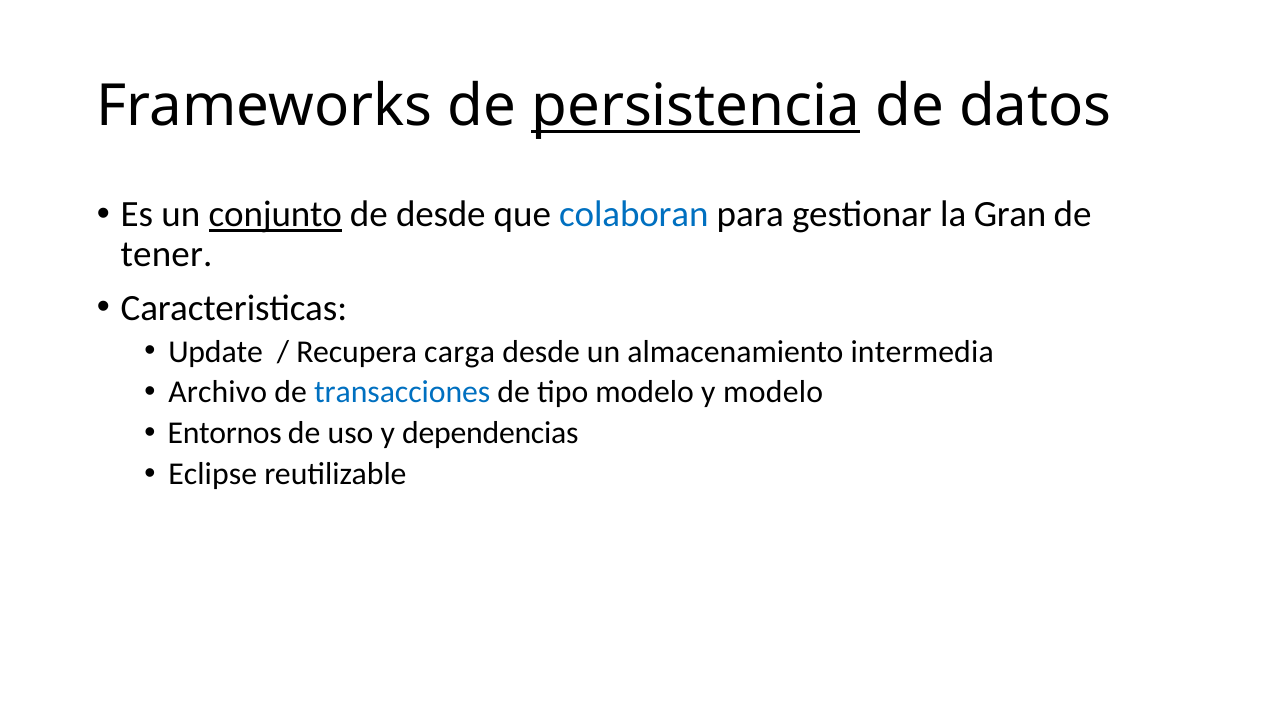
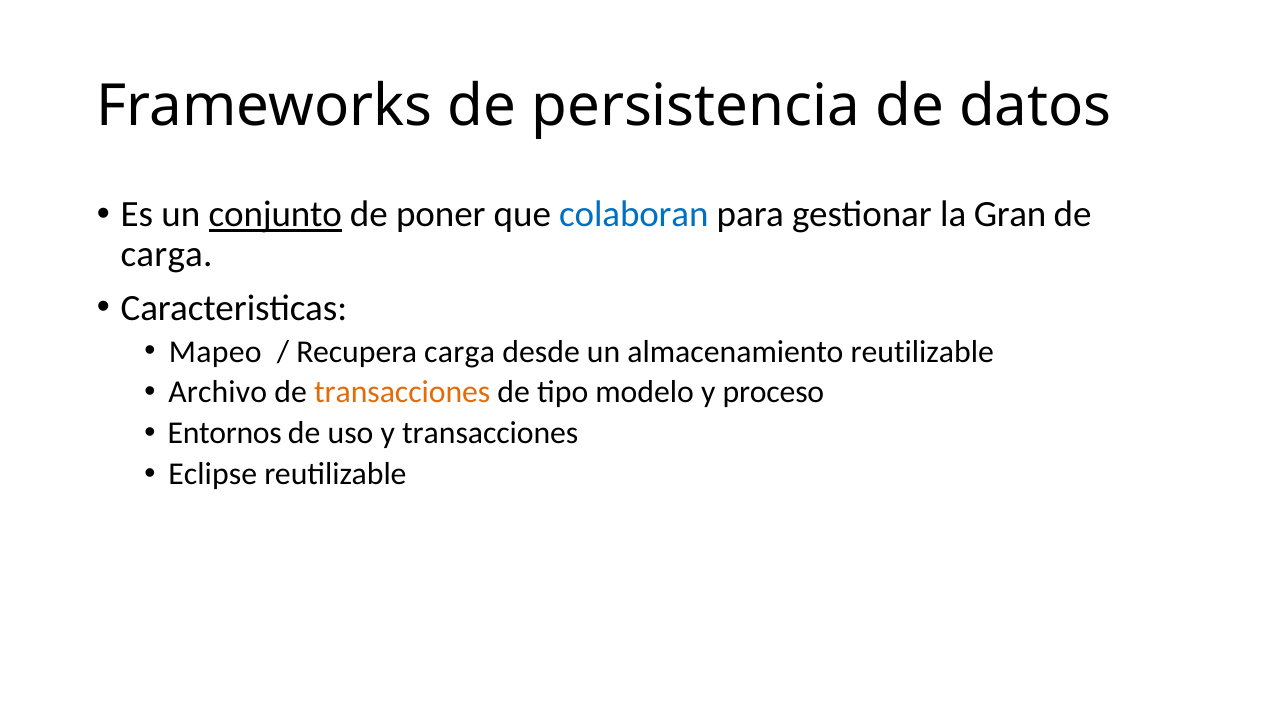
persistencia underline: present -> none
de desde: desde -> poner
tener at (167, 255): tener -> carga
Update: Update -> Mapeo
almacenamiento intermedia: intermedia -> reutilizable
transacciones at (402, 393) colour: blue -> orange
y modelo: modelo -> proceso
y dependencias: dependencias -> transacciones
